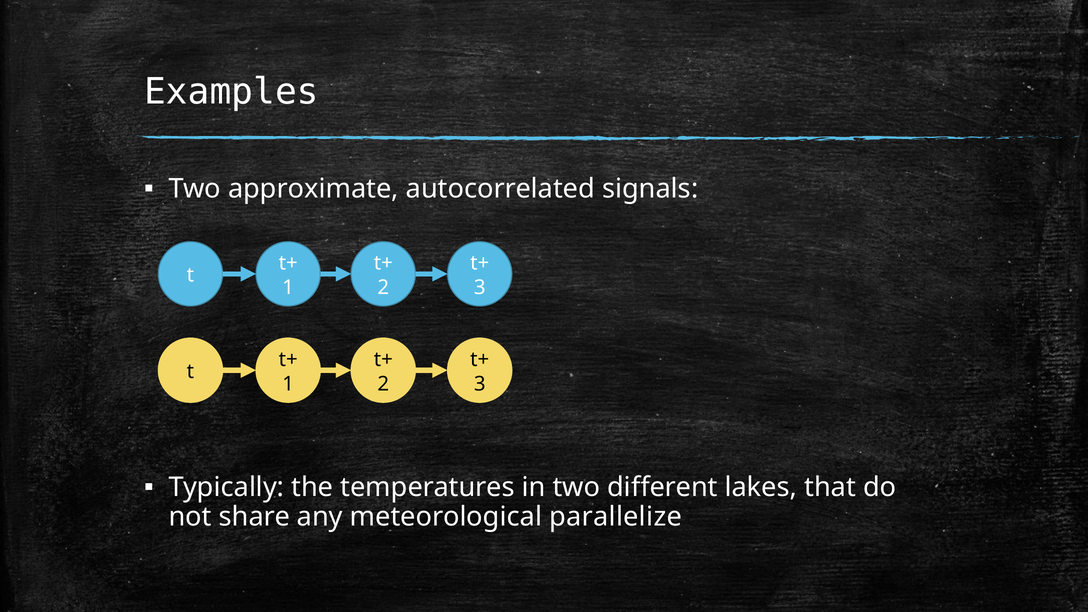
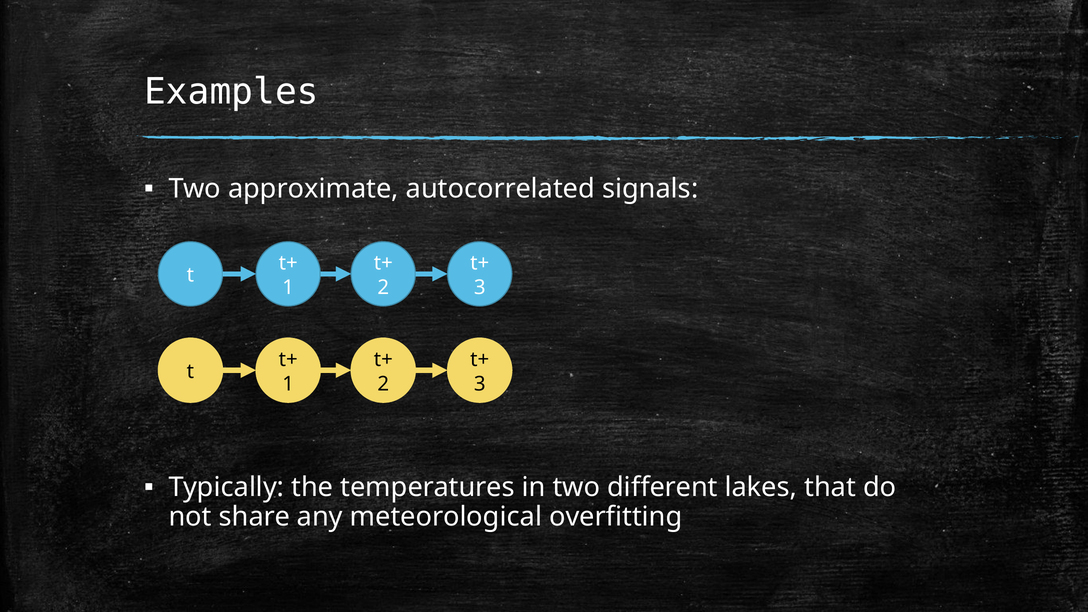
parallelize: parallelize -> overfitting
